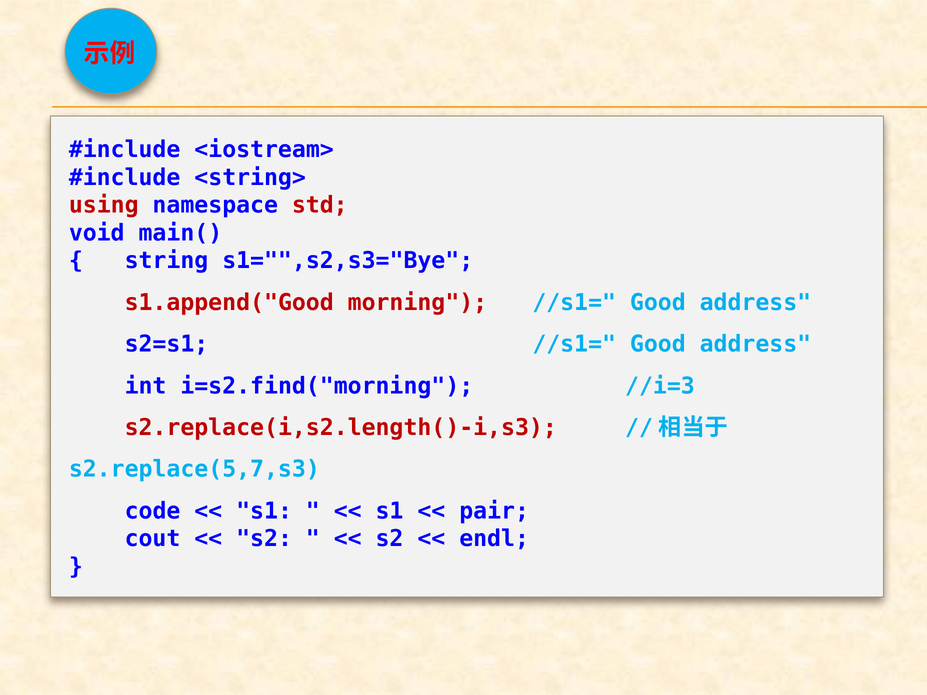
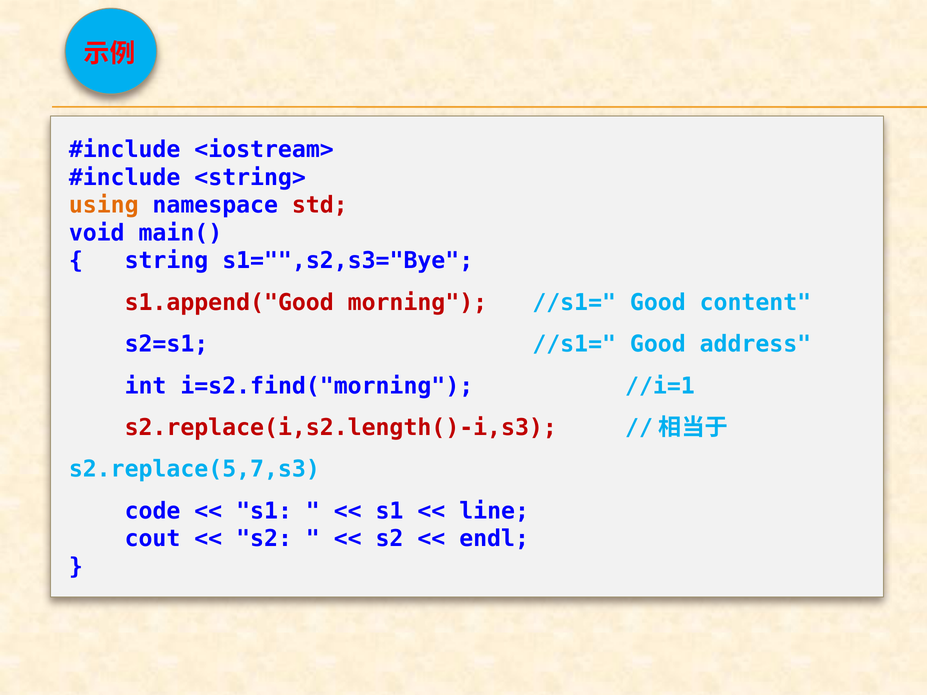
using colour: red -> orange
morning //s1= Good address: address -> content
//i=3: //i=3 -> //i=1
pair: pair -> line
